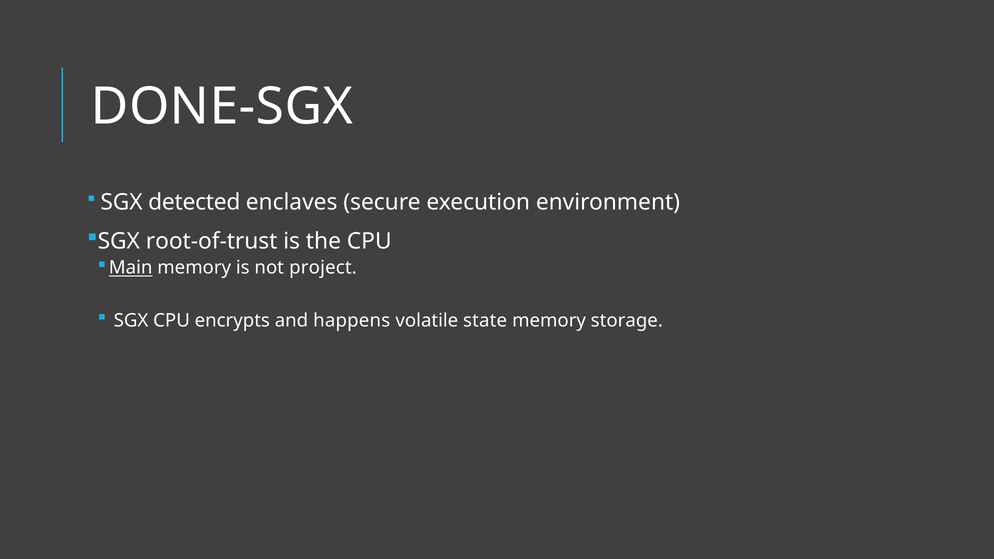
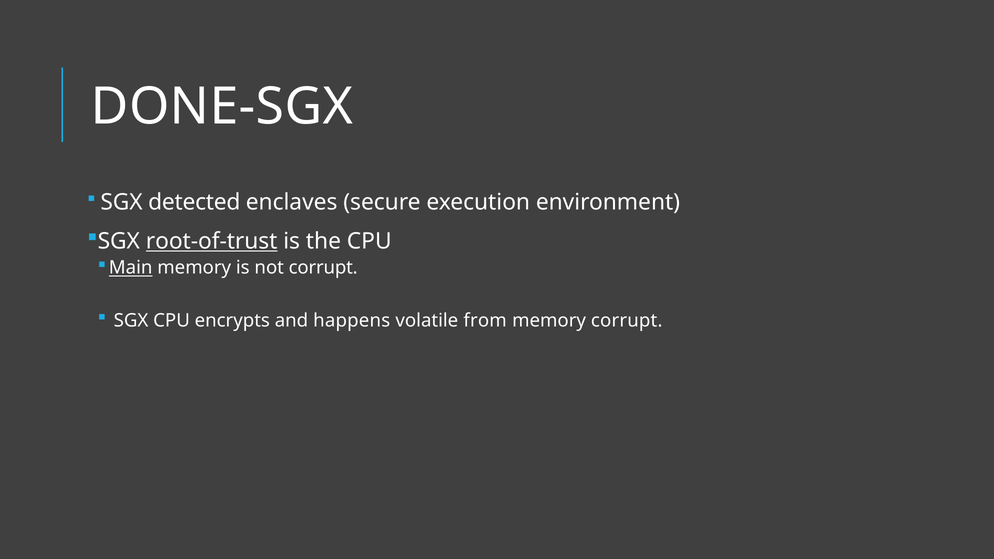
root-of-trust underline: none -> present
not project: project -> corrupt
state: state -> from
memory storage: storage -> corrupt
